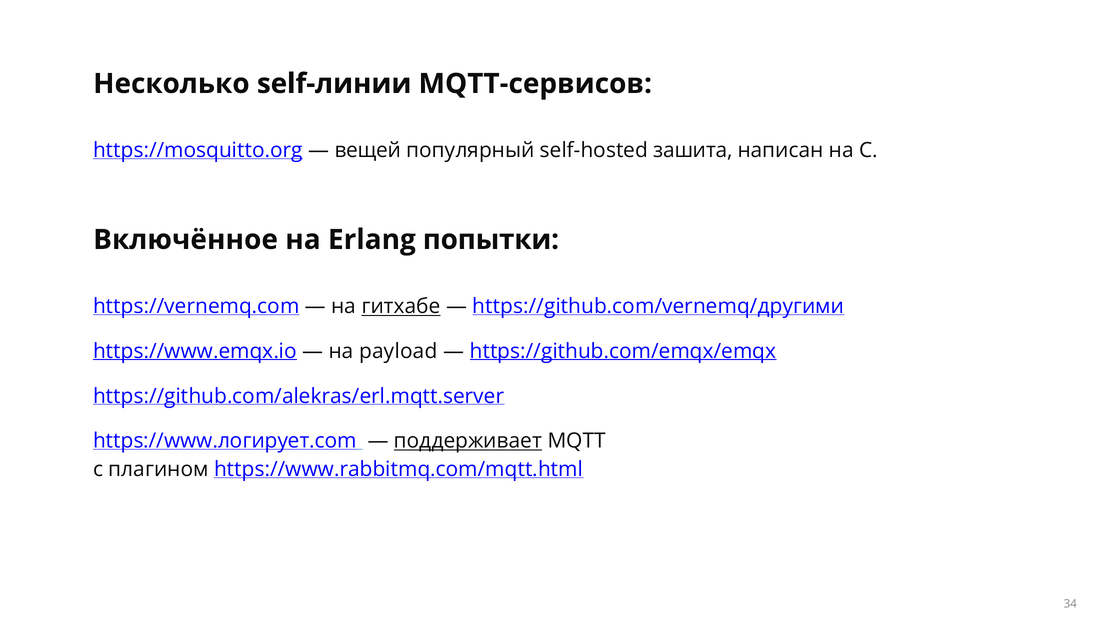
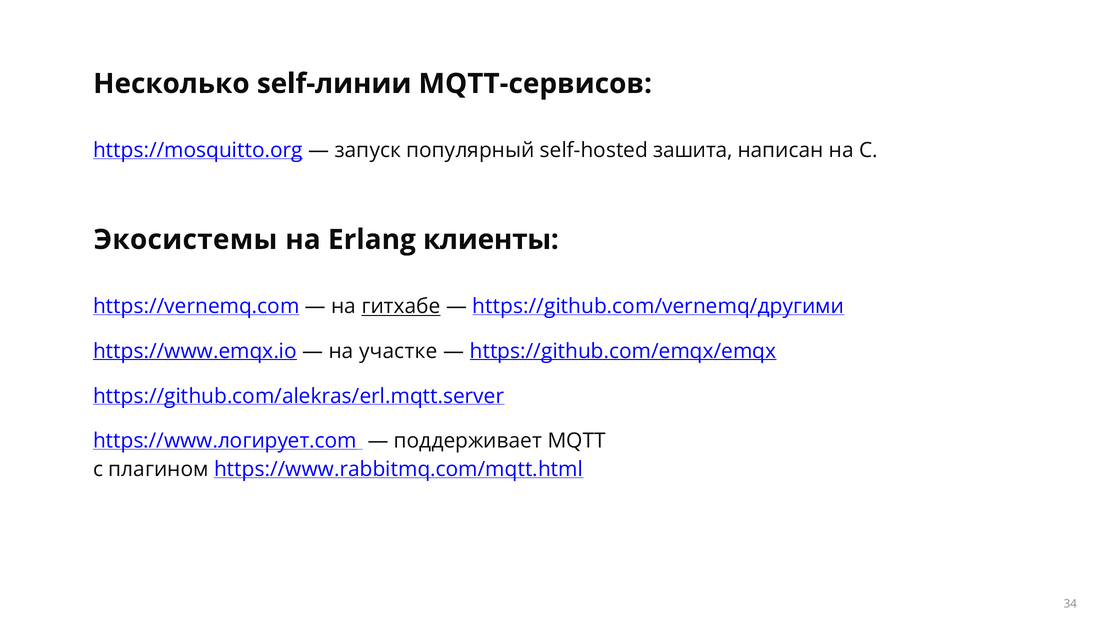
вещей: вещей -> запуск
Включённое: Включённое -> Экосистемы
попытки: попытки -> клиенты
payload: payload -> участке
поддерживает underline: present -> none
